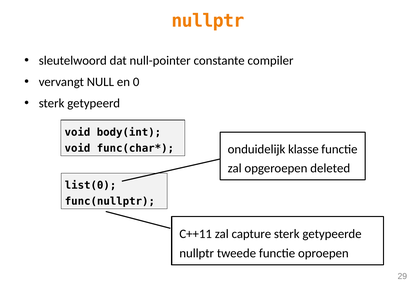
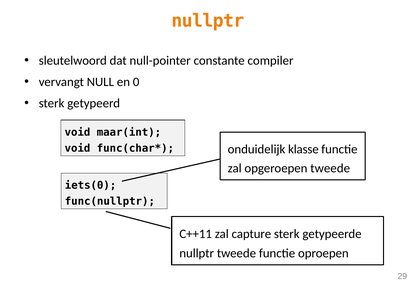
body(int: body(int -> maar(int
opgeroepen deleted: deleted -> tweede
list(0: list(0 -> iets(0
